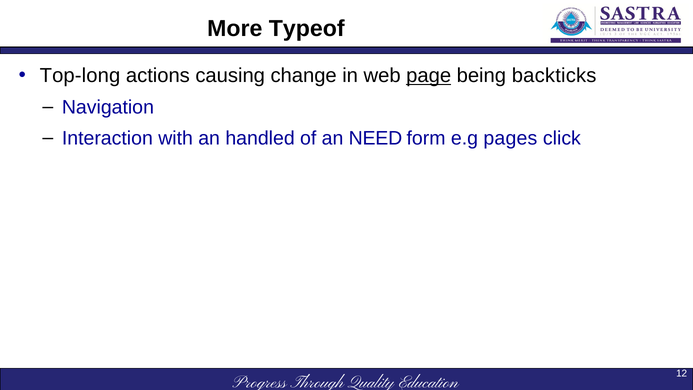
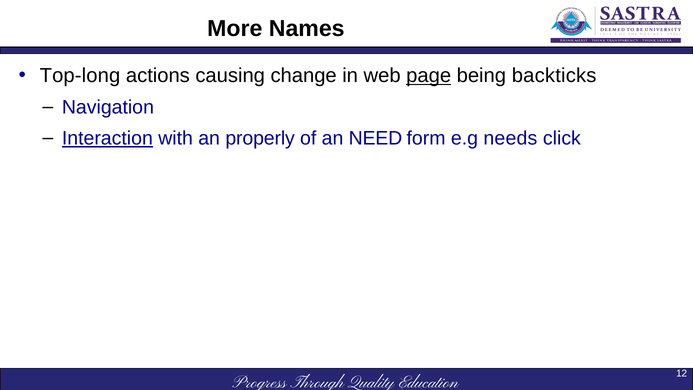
Typeof: Typeof -> Names
Interaction underline: none -> present
handled: handled -> properly
pages: pages -> needs
